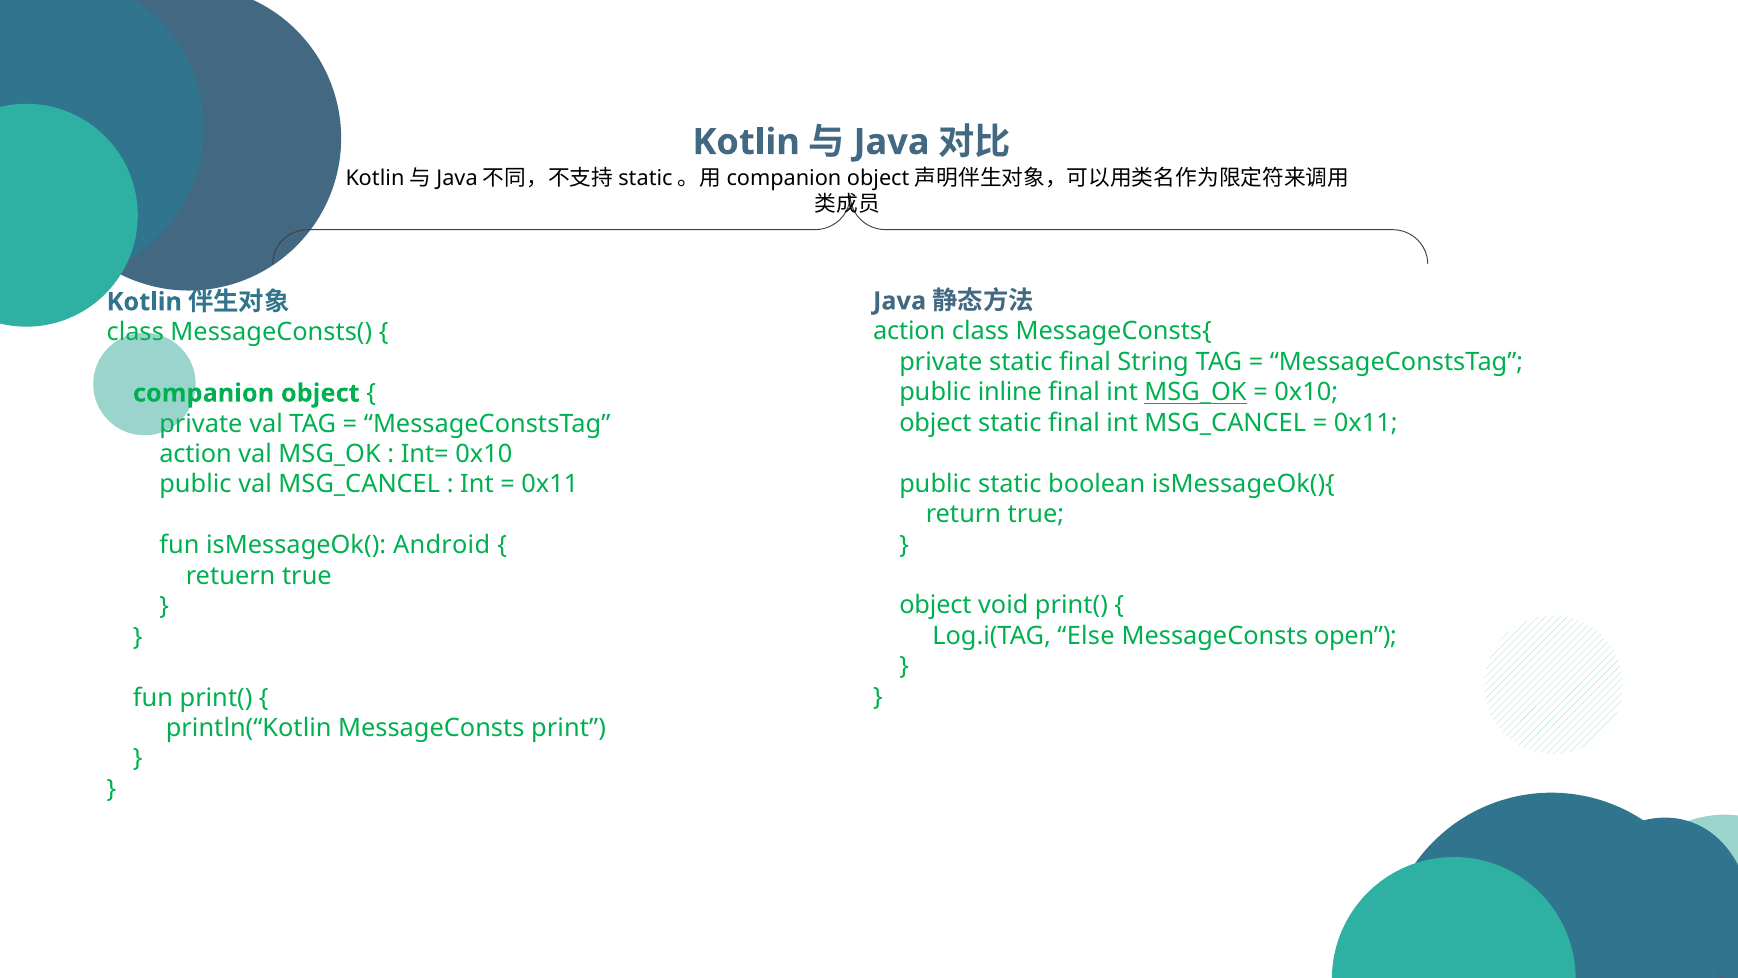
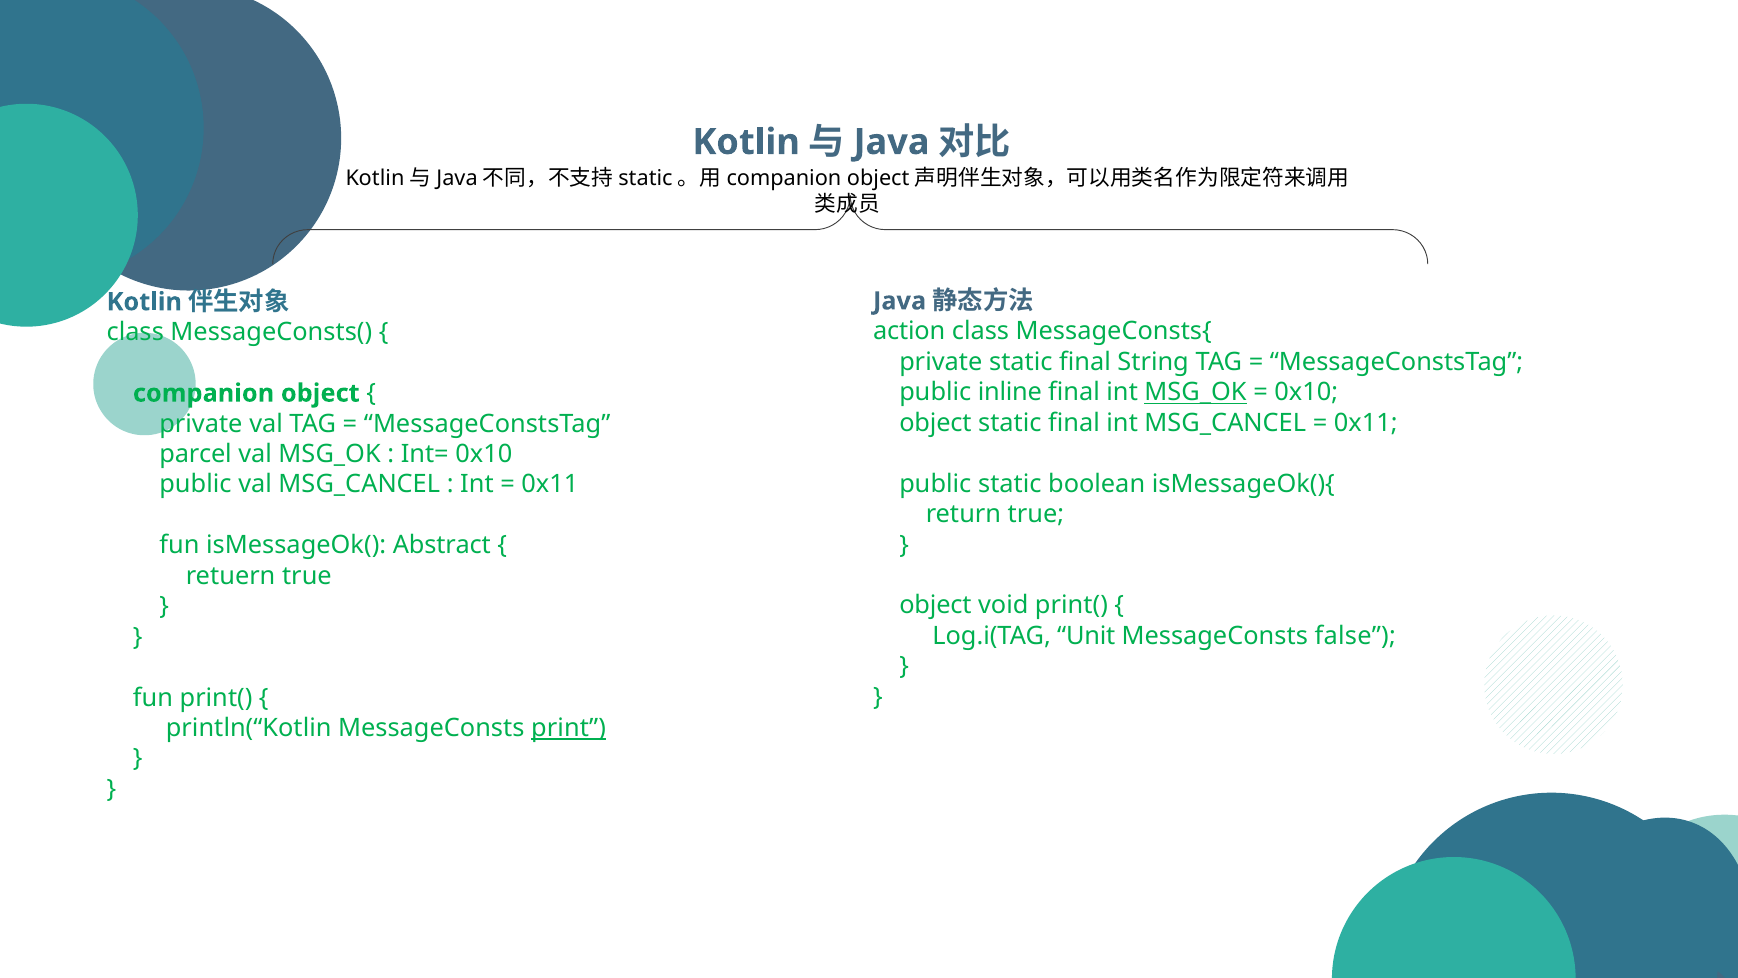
action at (196, 454): action -> parcel
Android: Android -> Abstract
Else: Else -> Unit
open: open -> false
print underline: none -> present
